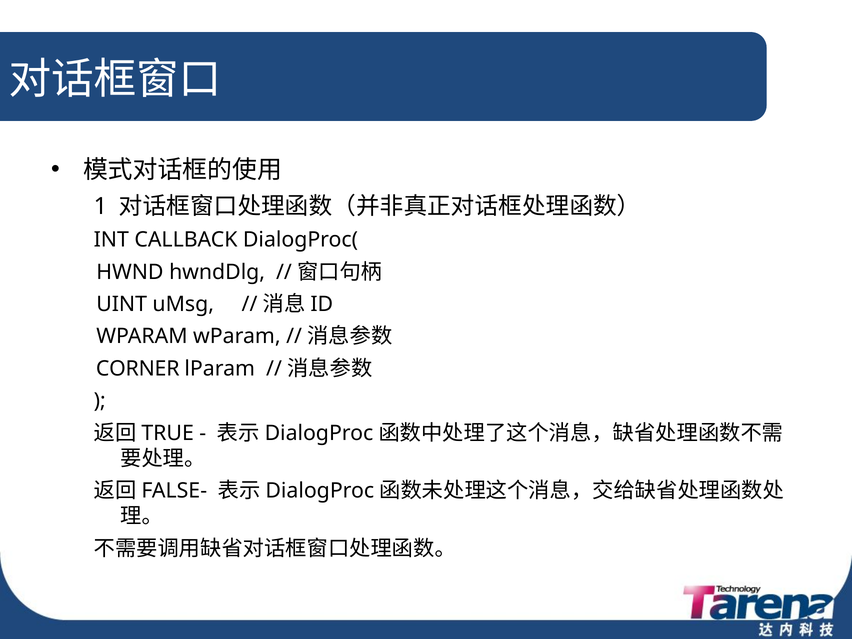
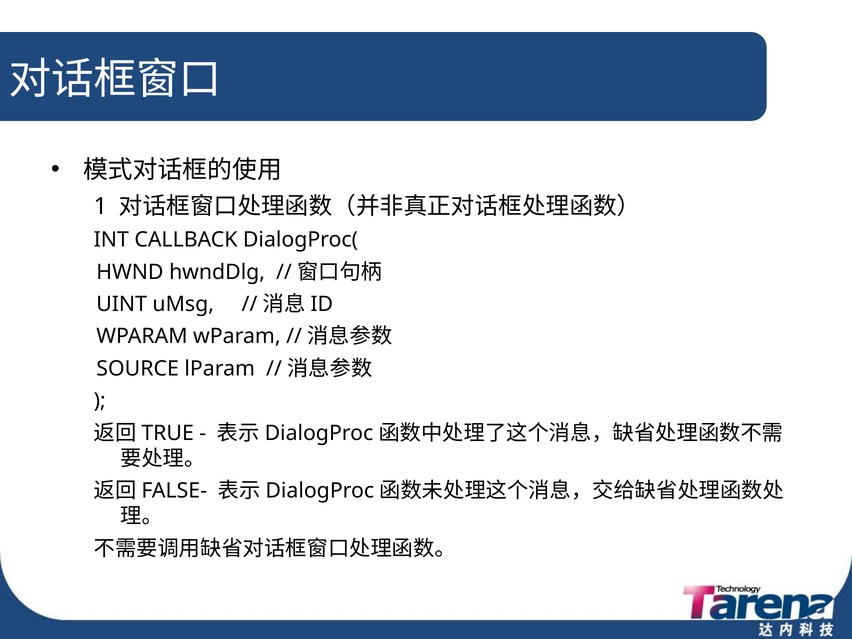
CORNER: CORNER -> SOURCE
